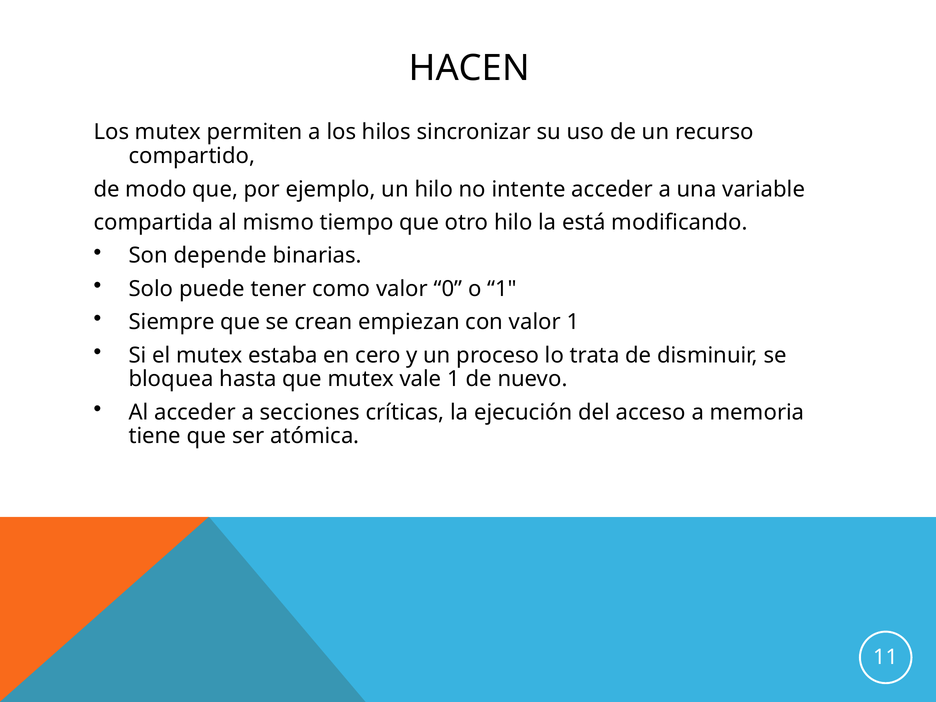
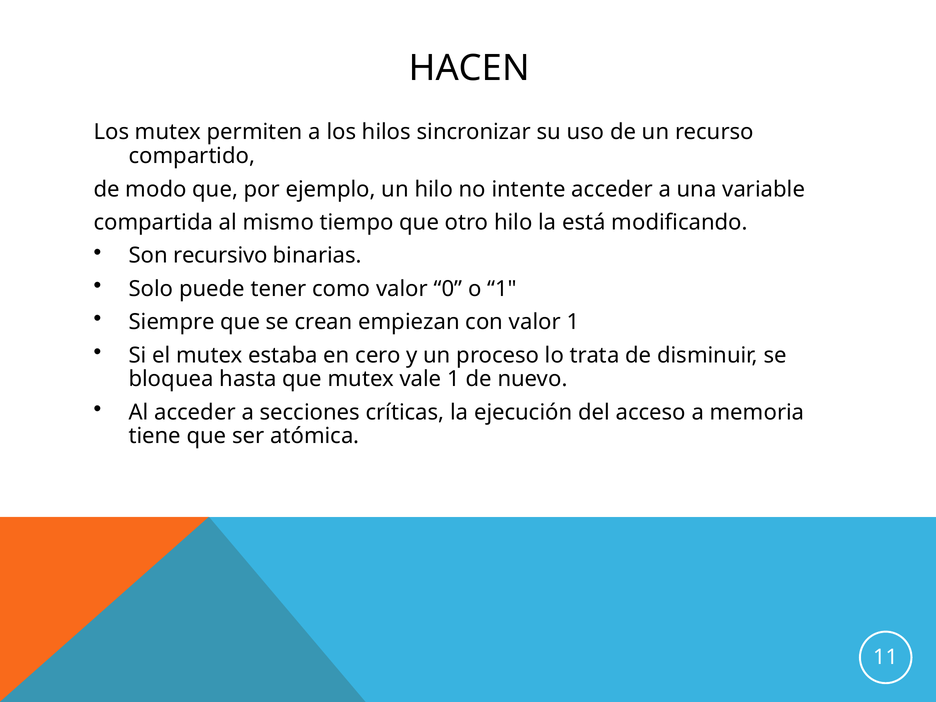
depende: depende -> recursivo
